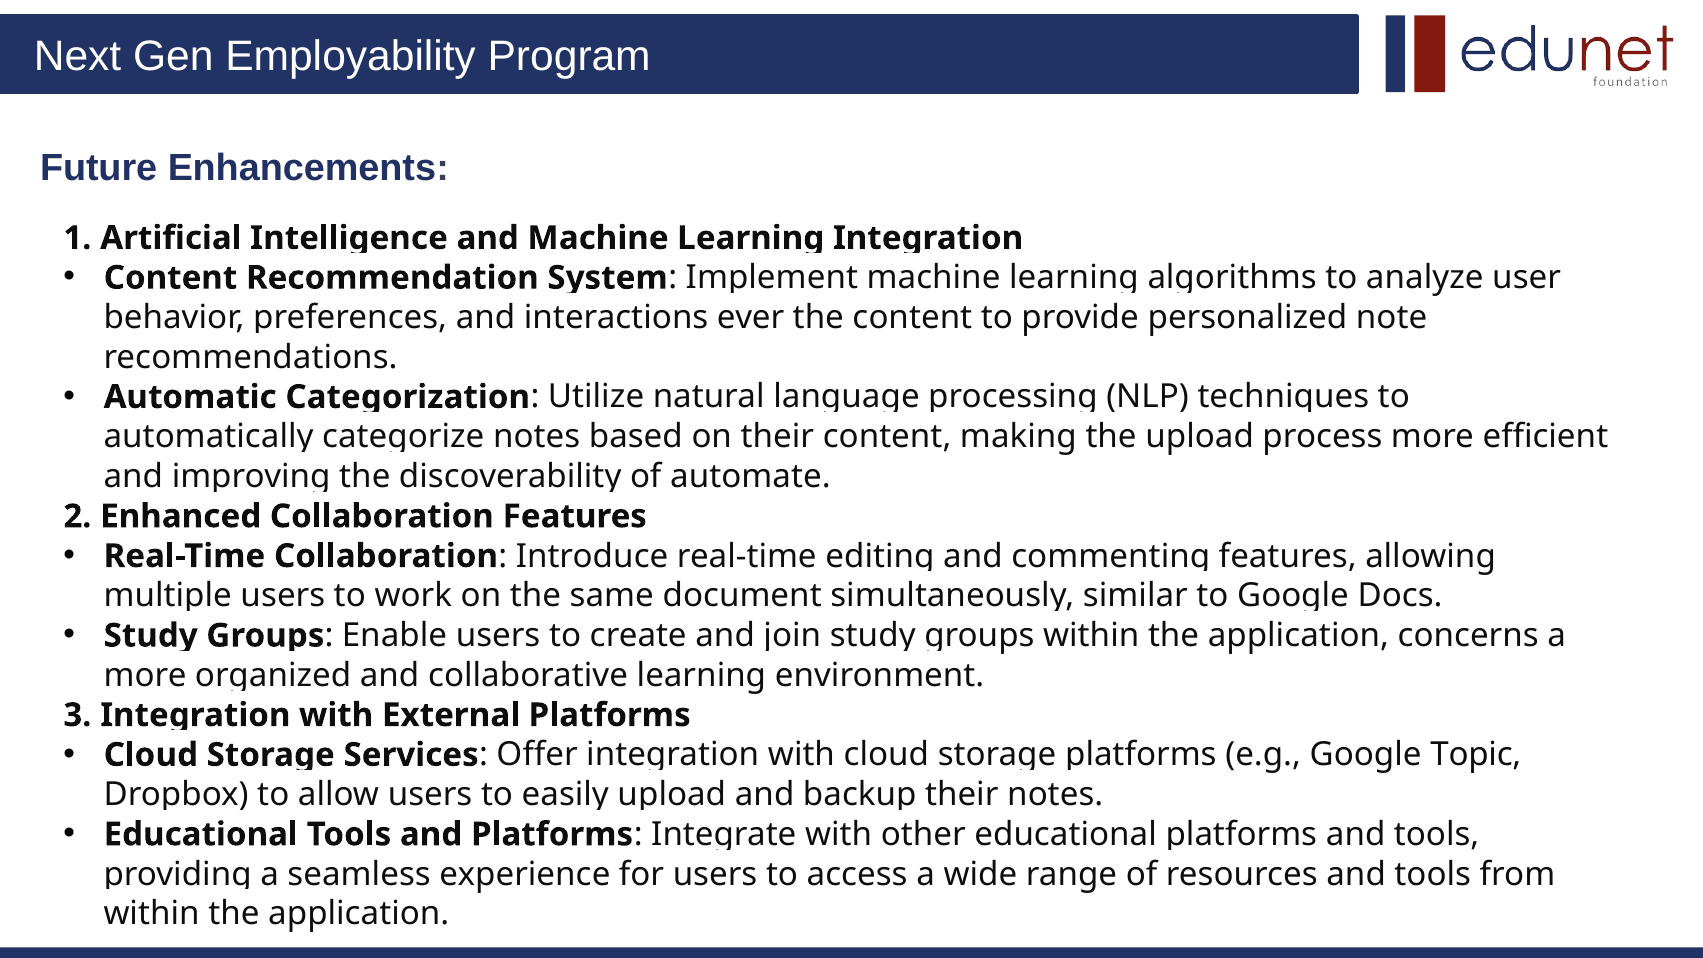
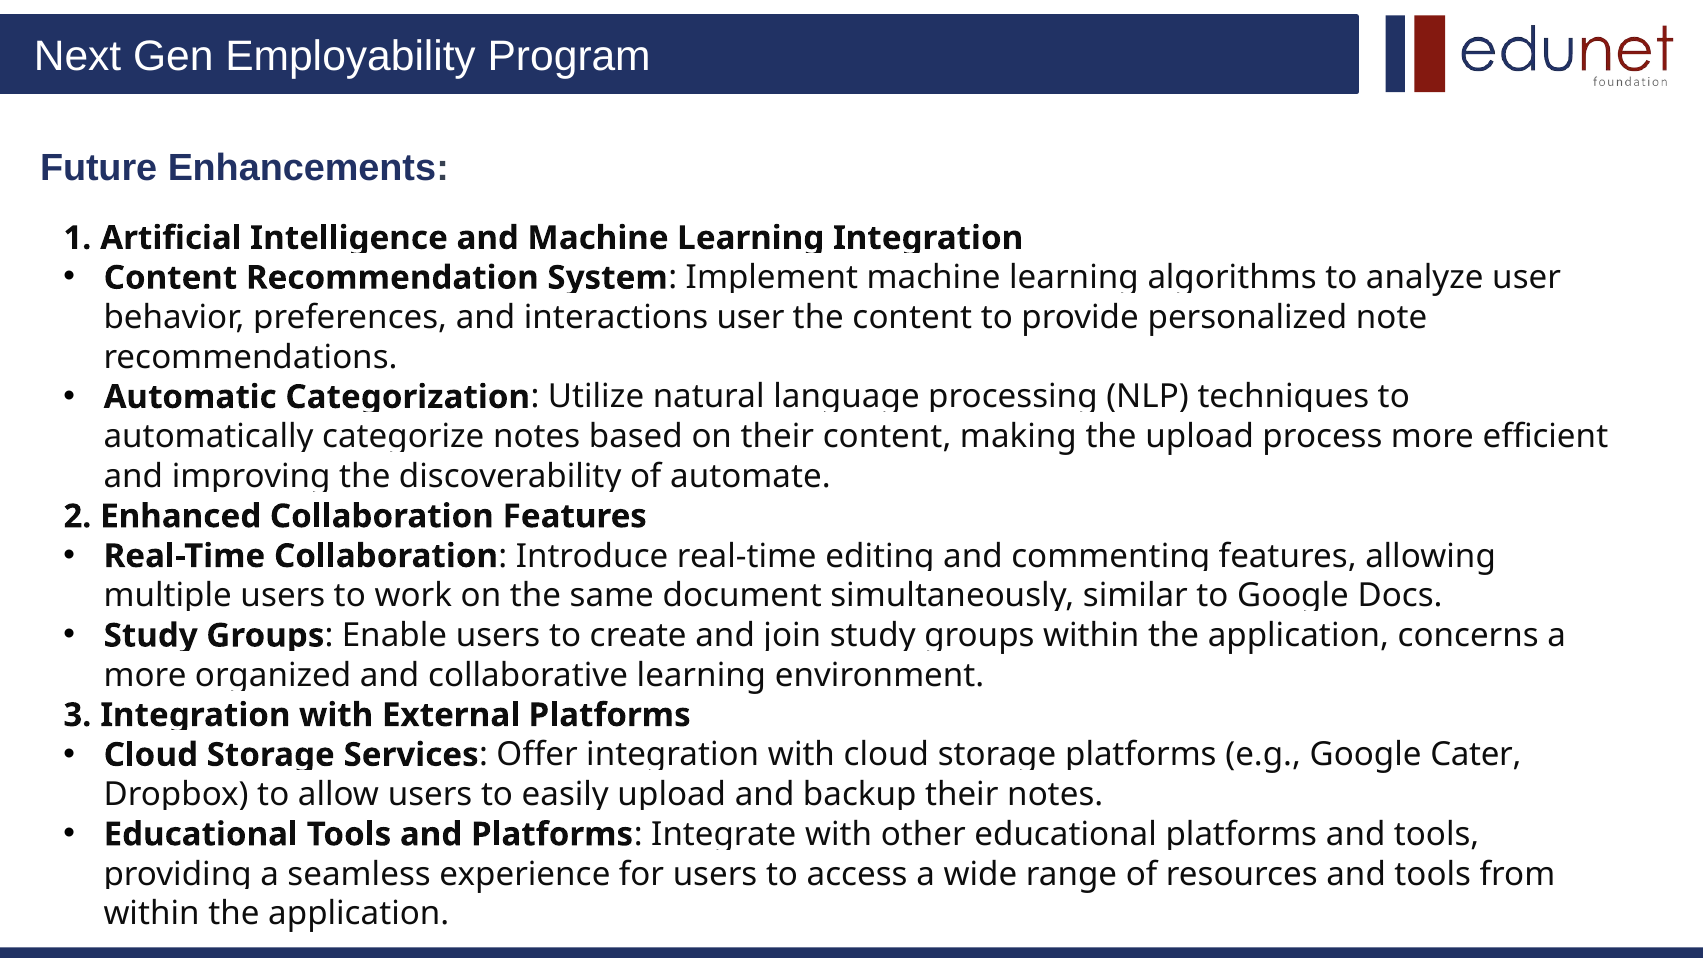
interactions ever: ever -> user
Topic: Topic -> Cater
